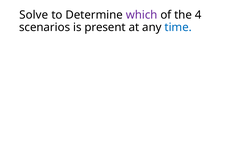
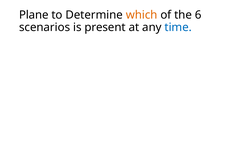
Solve: Solve -> Plane
which colour: purple -> orange
4: 4 -> 6
